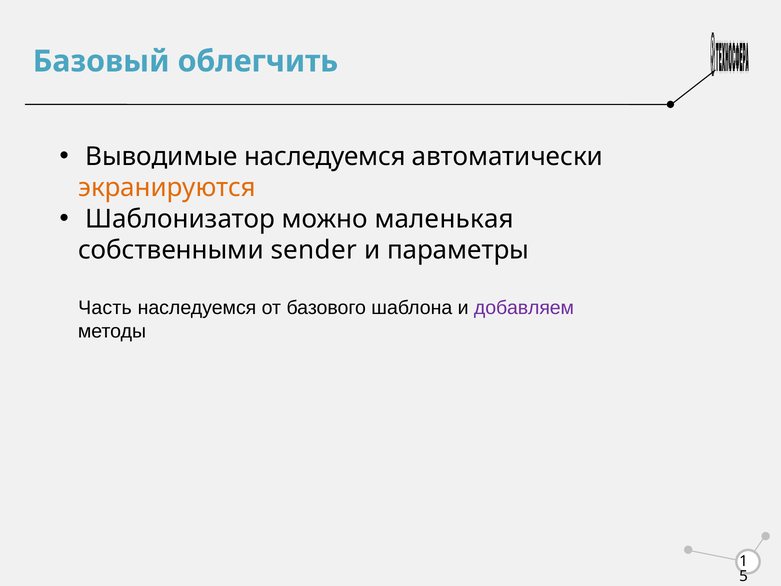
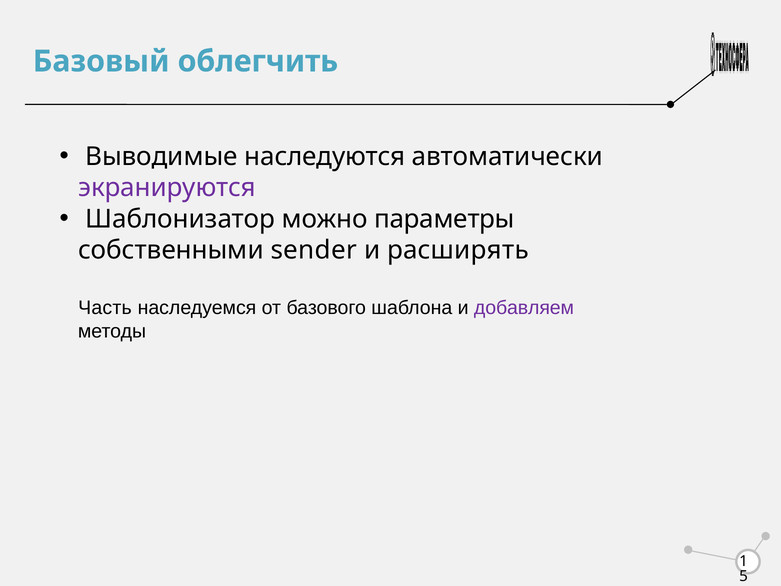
Выводимые наследуемся: наследуемся -> наследуются
экранируются colour: orange -> purple
маленькая: маленькая -> параметры
параметры: параметры -> расширять
